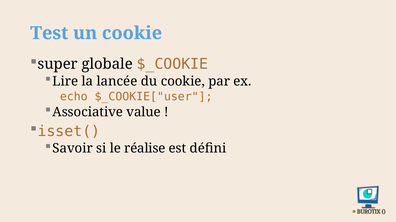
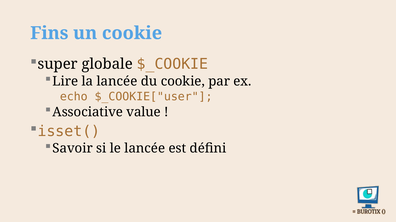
Test: Test -> Fins
le réalise: réalise -> lancée
